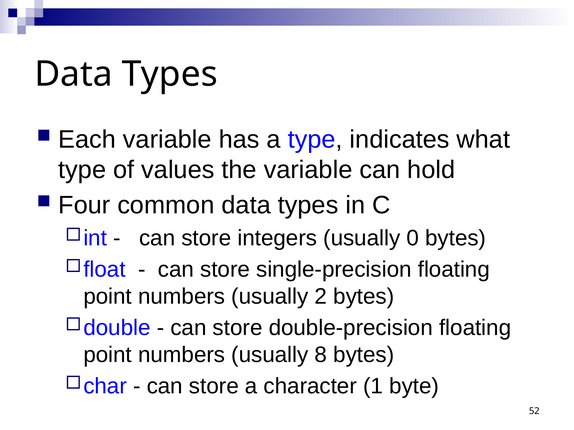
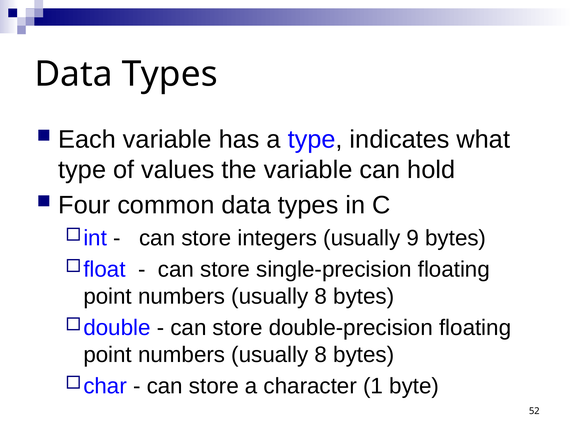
0: 0 -> 9
2 at (321, 297): 2 -> 8
